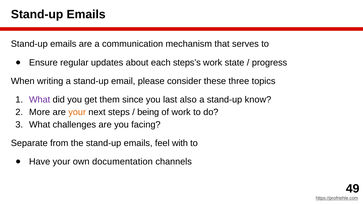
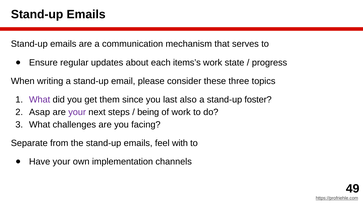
steps’s: steps’s -> items’s
know: know -> foster
More: More -> Asap
your at (77, 112) colour: orange -> purple
documentation: documentation -> implementation
